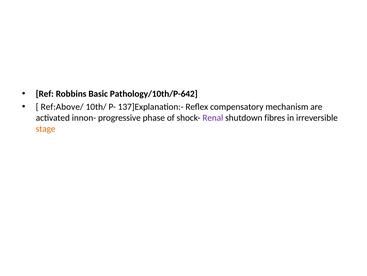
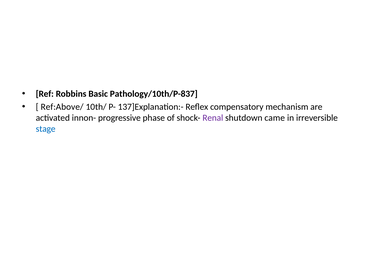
Pathology/10th/P-642: Pathology/10th/P-642 -> Pathology/10th/P-837
fibres: fibres -> came
stage colour: orange -> blue
